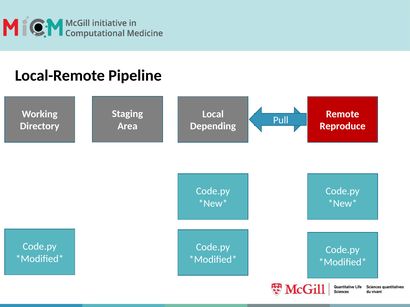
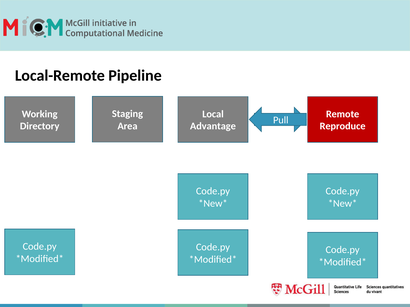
Depending: Depending -> Advantage
